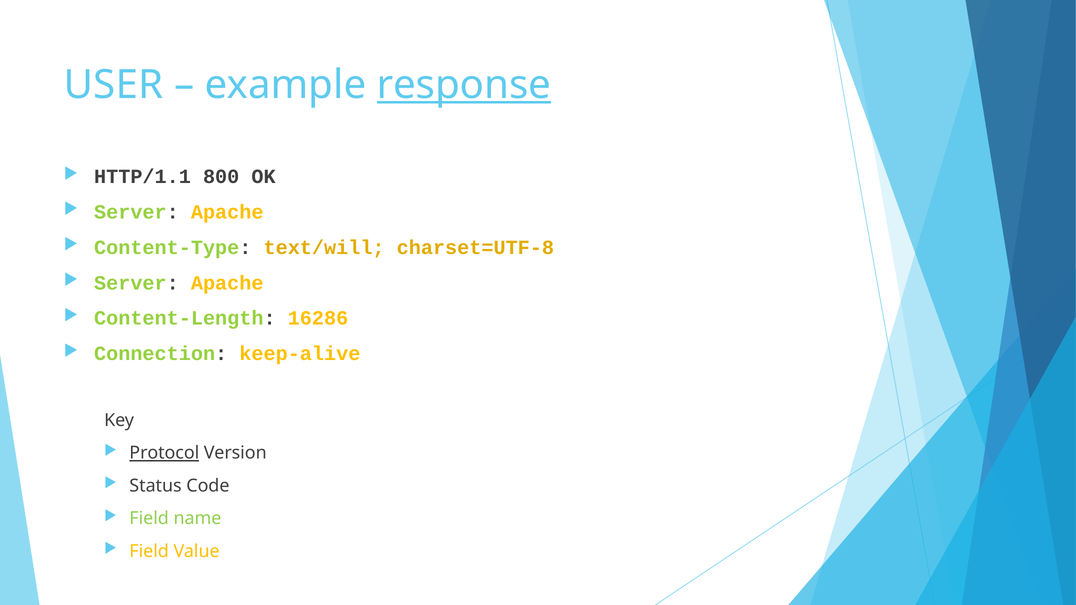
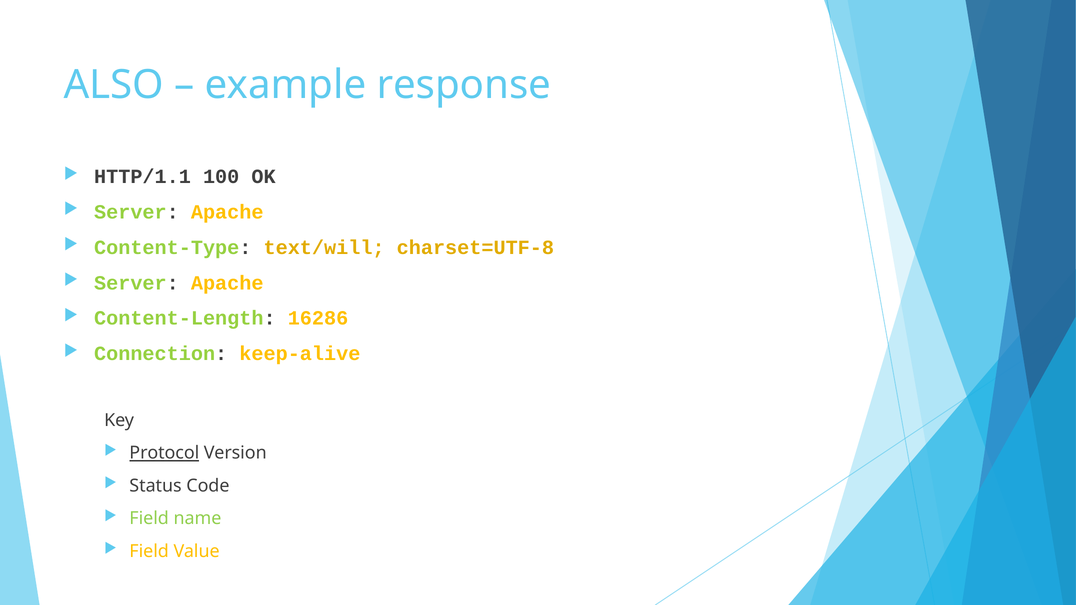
USER: USER -> ALSO
response underline: present -> none
800: 800 -> 100
